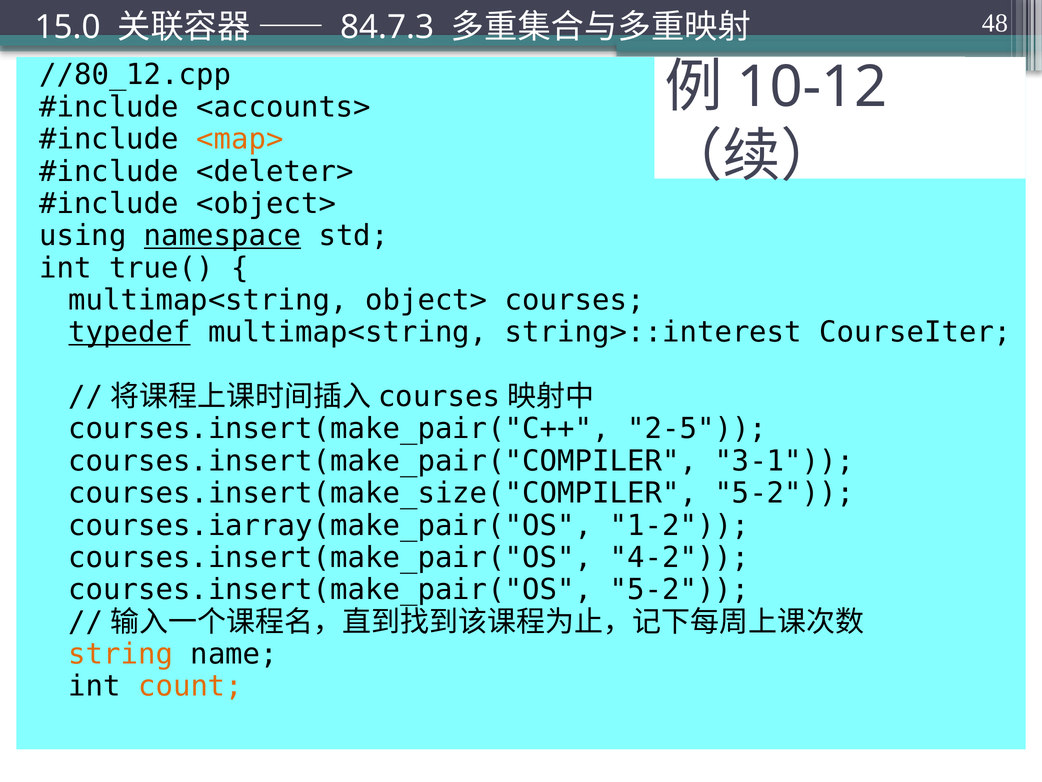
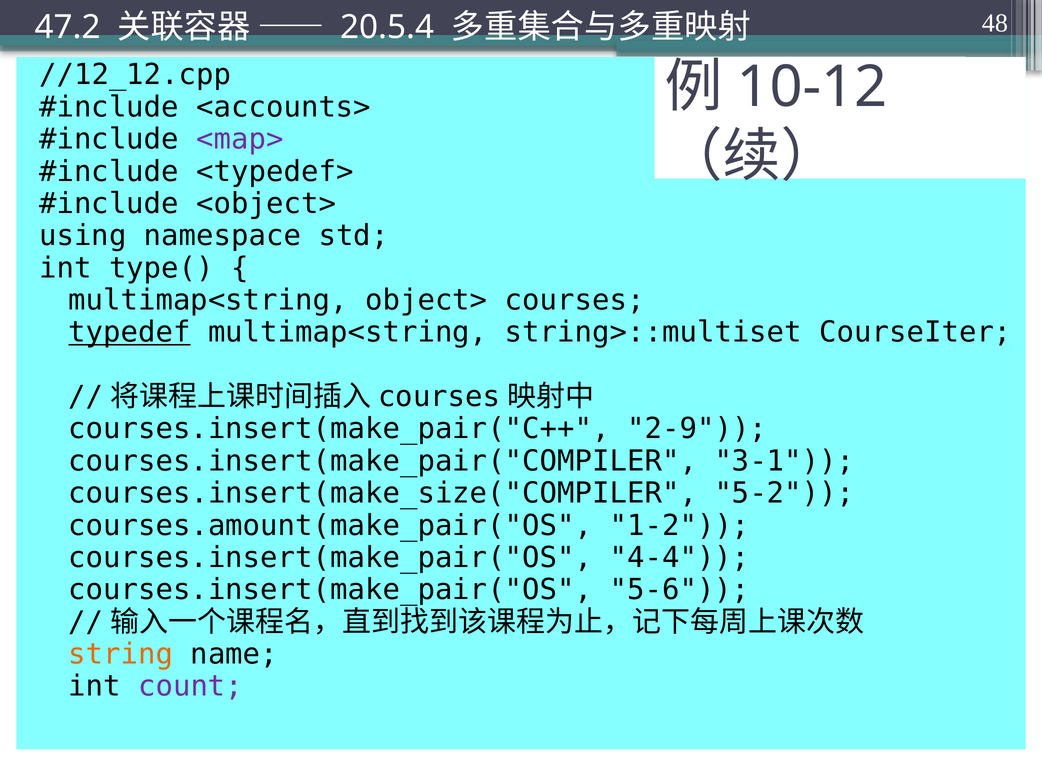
15.0: 15.0 -> 47.2
84.7.3: 84.7.3 -> 20.5.4
//80_12.cpp: //80_12.cpp -> //12_12.cpp
<map> colour: orange -> purple
<deleter>: <deleter> -> <typedef>
namespace underline: present -> none
true(: true( -> type(
string>::interest: string>::interest -> string>::multiset
2-5: 2-5 -> 2-9
courses.iarray(make_pair("OS: courses.iarray(make_pair("OS -> courses.amount(make_pair("OS
4-2: 4-2 -> 4-4
courses.insert(make_pair("OS 5-2: 5-2 -> 5-6
count colour: orange -> purple
